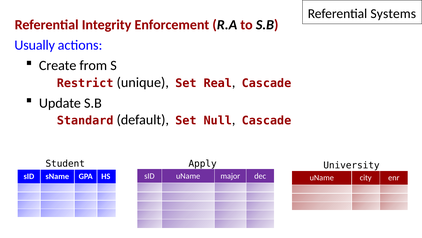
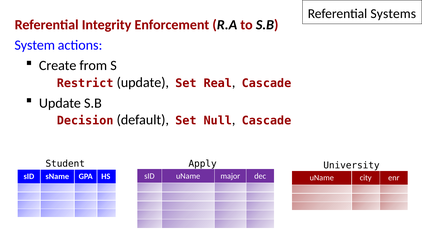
Usually: Usually -> System
Restrict unique: unique -> update
Standard: Standard -> Decision
